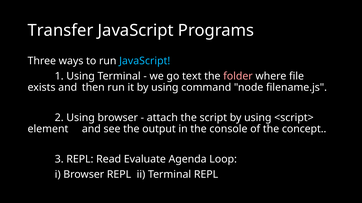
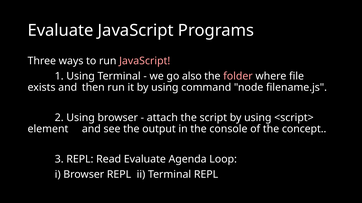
Transfer at (60, 30): Transfer -> Evaluate
JavaScript at (145, 61) colour: light blue -> pink
text: text -> also
